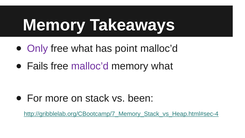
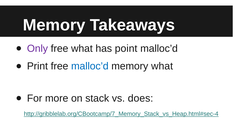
Fails: Fails -> Print
malloc’d at (90, 66) colour: purple -> blue
been: been -> does
